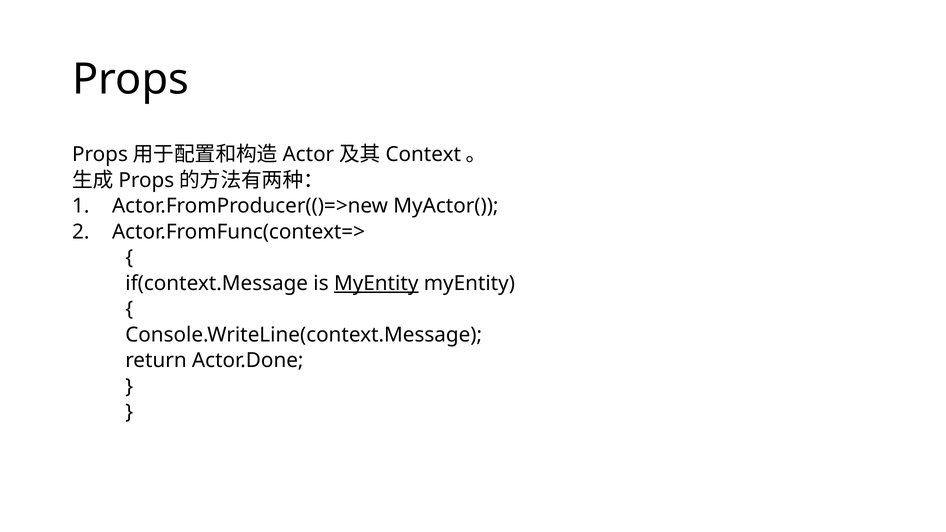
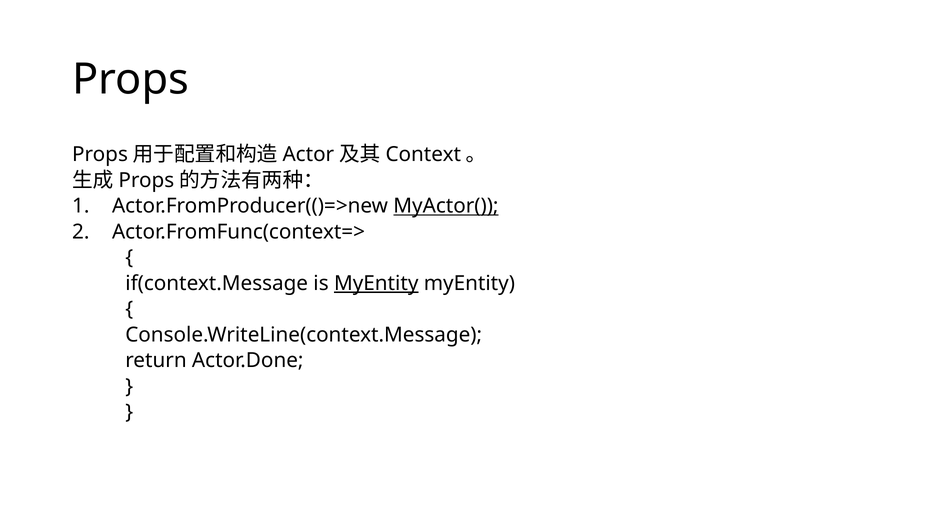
MyActor( underline: none -> present
